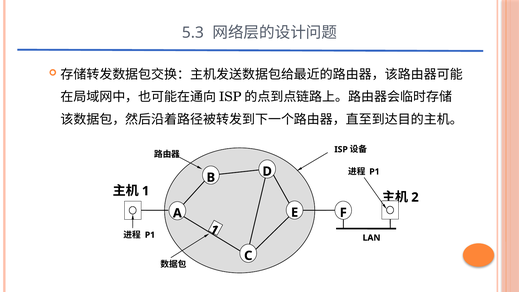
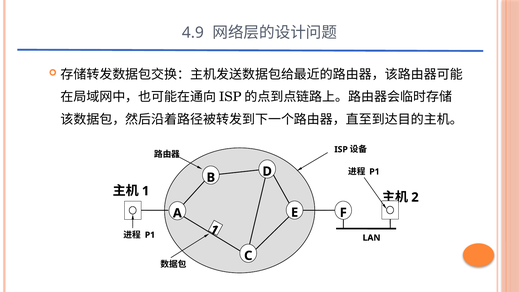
5.3: 5.3 -> 4.9
